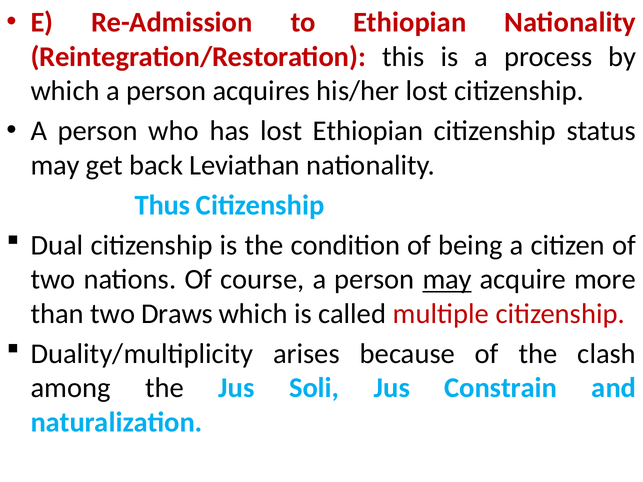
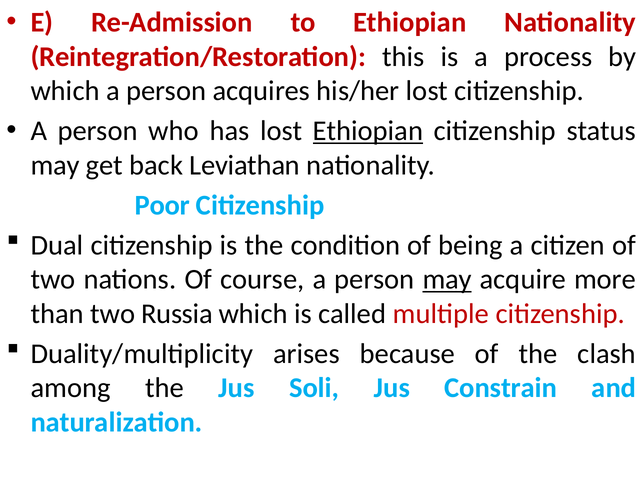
Ethiopian at (368, 131) underline: none -> present
Thus: Thus -> Poor
Draws: Draws -> Russia
